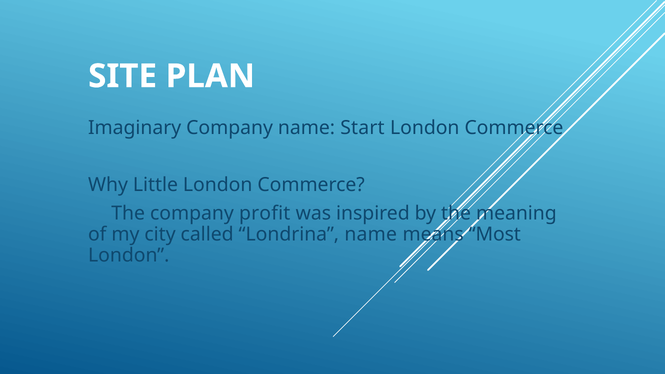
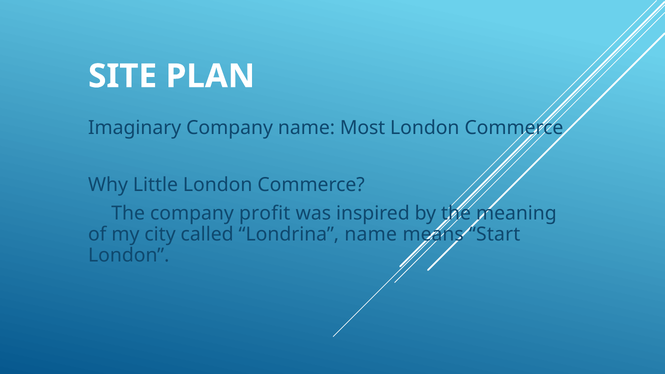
Start: Start -> Most
Most: Most -> Start
